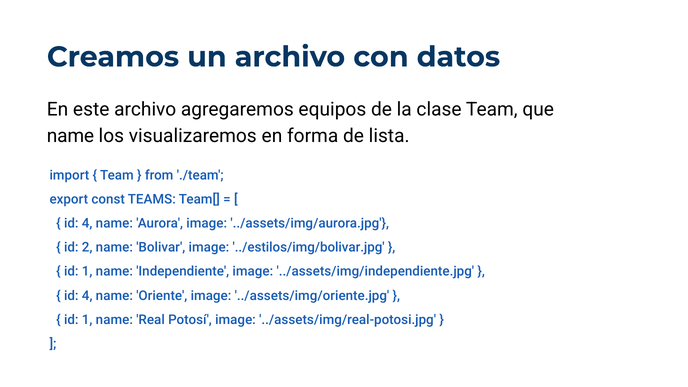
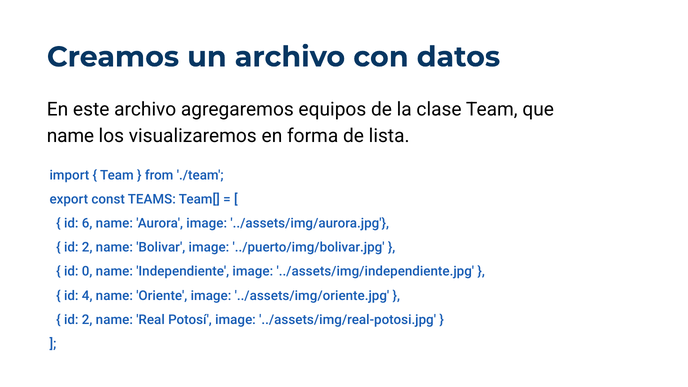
4 at (87, 223): 4 -> 6
../estilos/img/bolivar.jpg: ../estilos/img/bolivar.jpg -> ../puerto/img/bolivar.jpg
1 at (87, 272): 1 -> 0
1 at (87, 320): 1 -> 2
